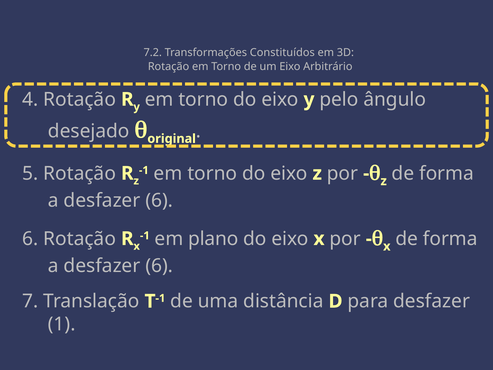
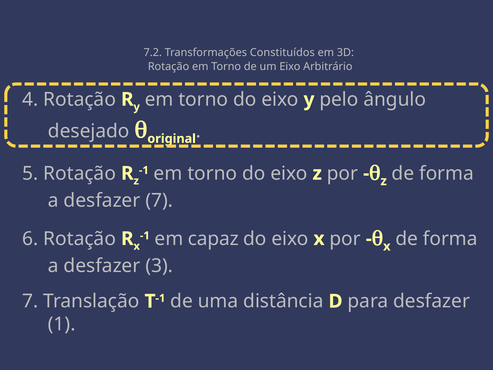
6 at (159, 200): 6 -> 7
plano: plano -> capaz
6 at (159, 266): 6 -> 3
